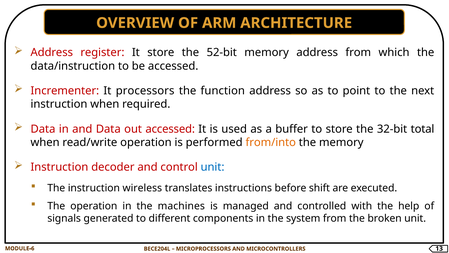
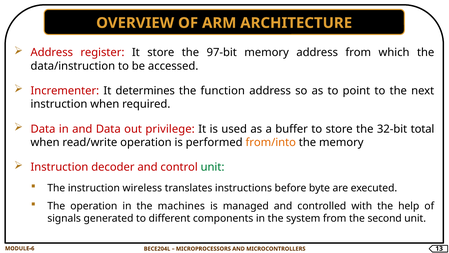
52-bit: 52-bit -> 97-bit
processors: processors -> determines
out accessed: accessed -> privilege
unit at (213, 167) colour: blue -> green
shift: shift -> byte
broken: broken -> second
